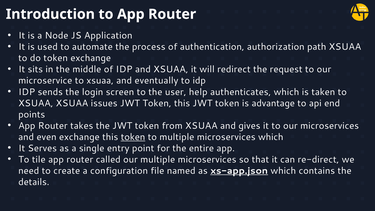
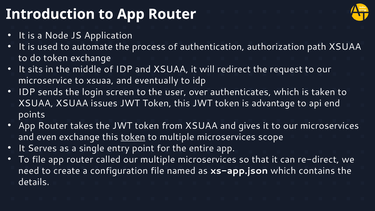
help: help -> over
microservices which: which -> scope
To tile: tile -> file
xs-app.json underline: present -> none
